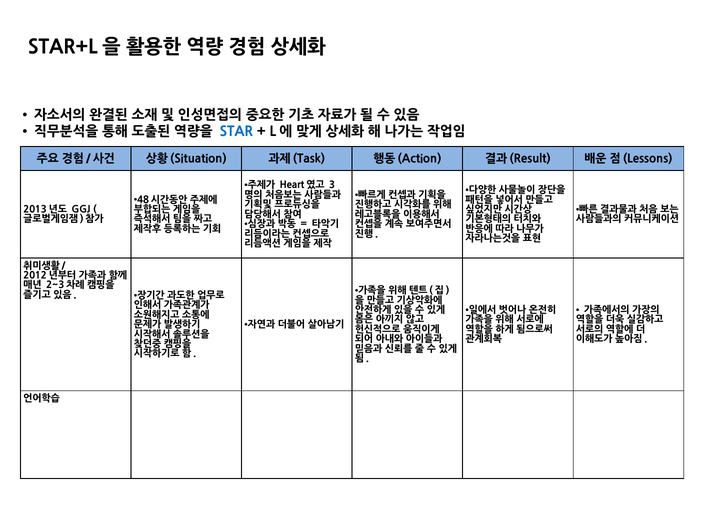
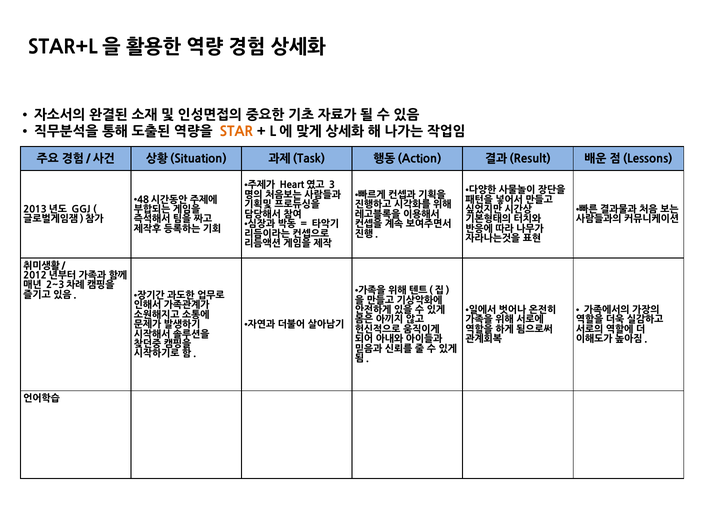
STAR colour: blue -> orange
